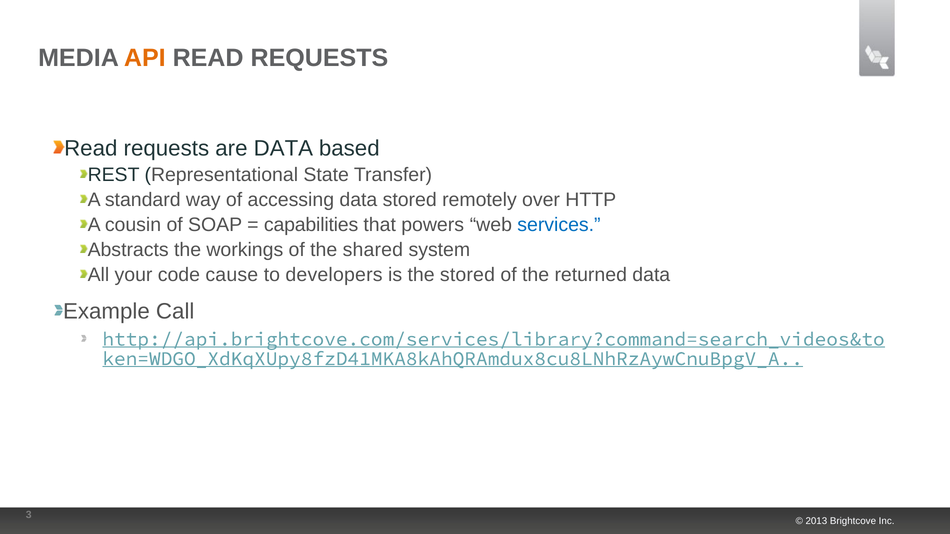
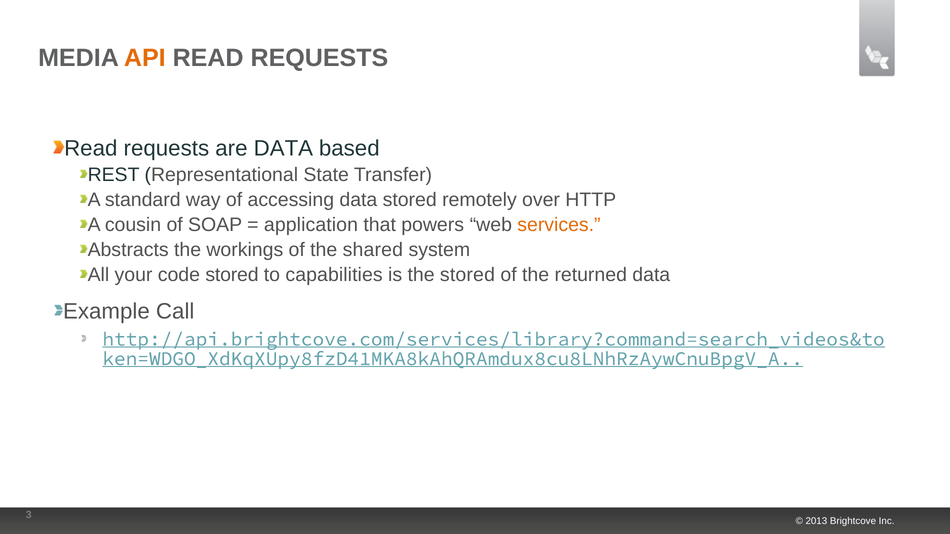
capabilities: capabilities -> application
services colour: blue -> orange
code cause: cause -> stored
developers: developers -> capabilities
